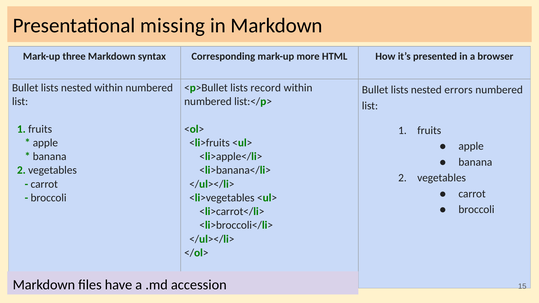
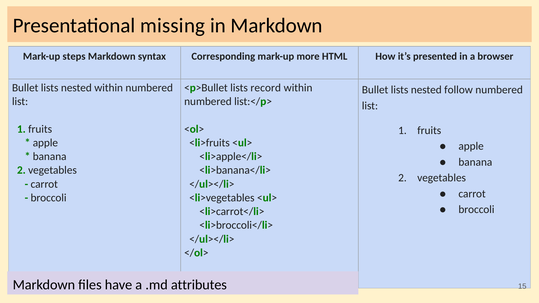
three: three -> steps
errors: errors -> follow
accession: accession -> attributes
